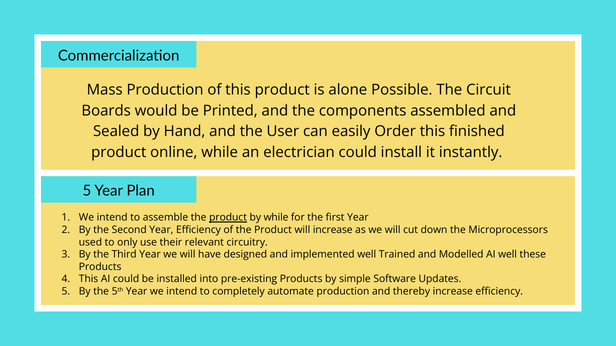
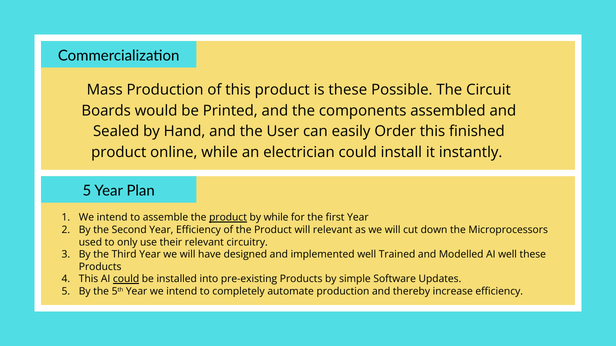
is alone: alone -> these
will increase: increase -> relevant
could at (126, 279) underline: none -> present
